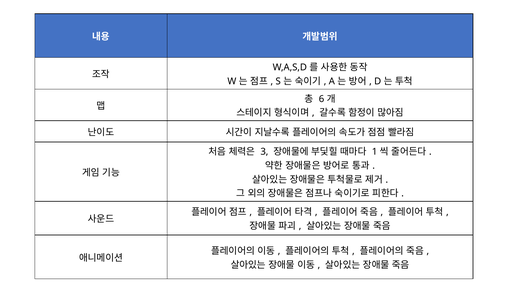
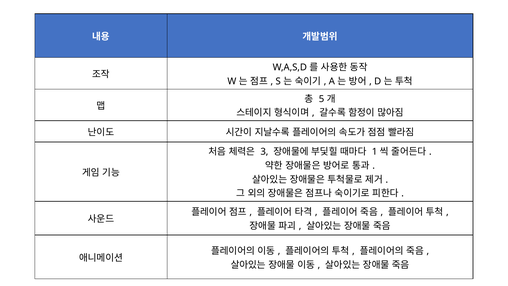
6: 6 -> 5
